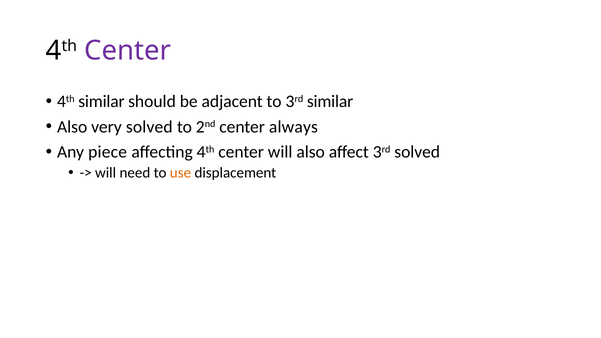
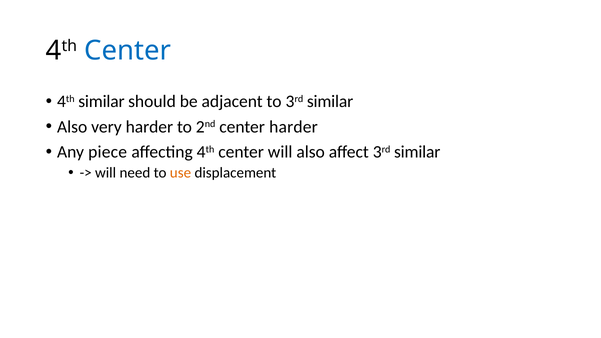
Center at (128, 50) colour: purple -> blue
very solved: solved -> harder
center always: always -> harder
affect 3rd solved: solved -> similar
